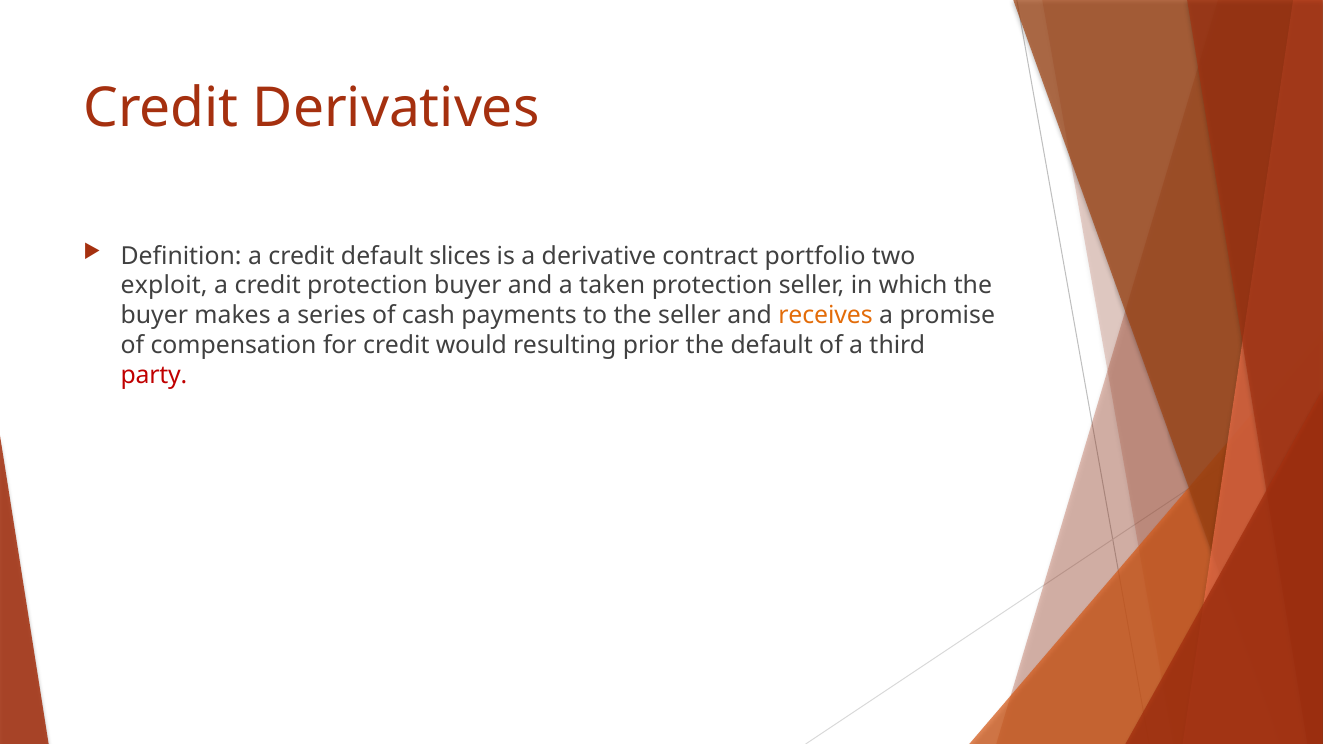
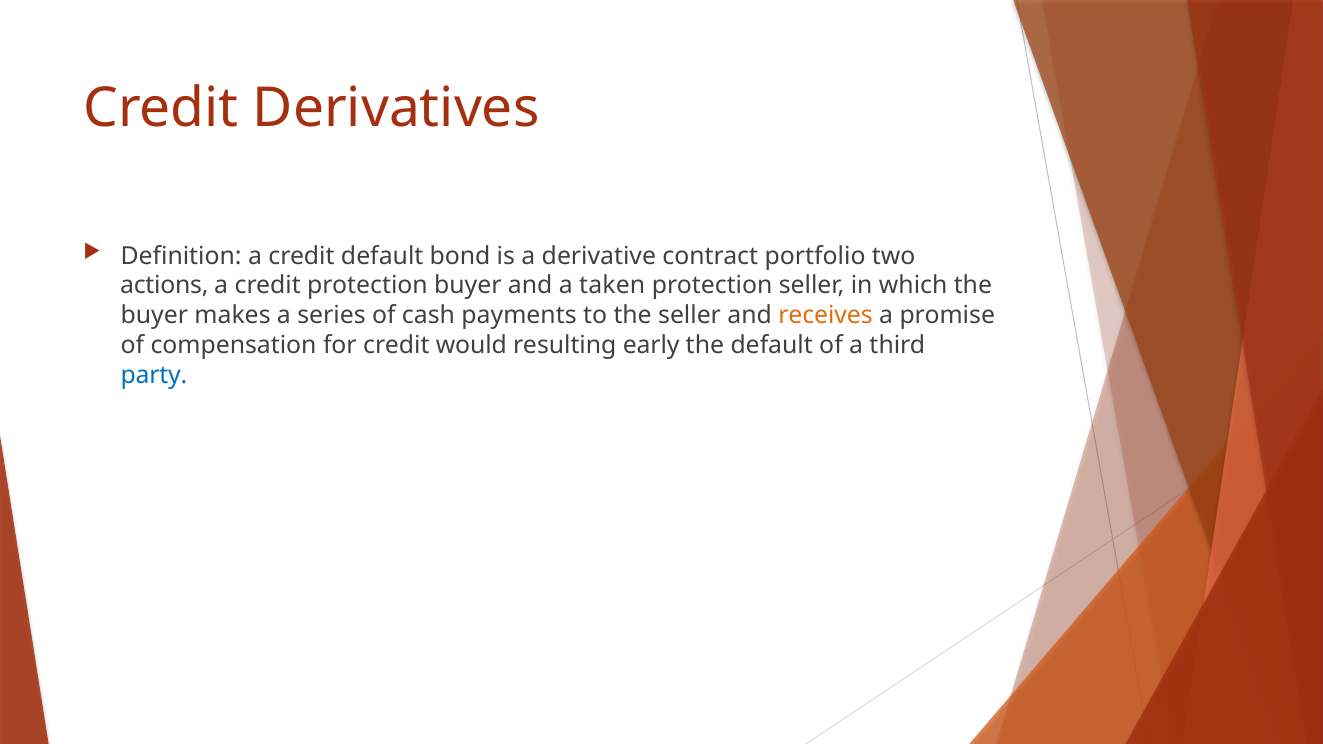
slices: slices -> bond
exploit: exploit -> actions
prior: prior -> early
party colour: red -> blue
